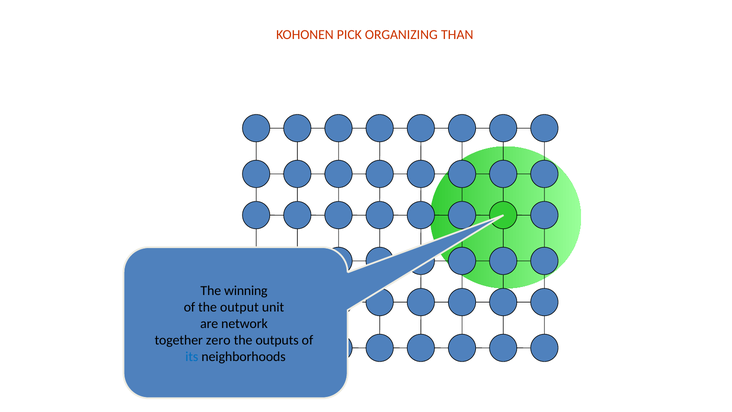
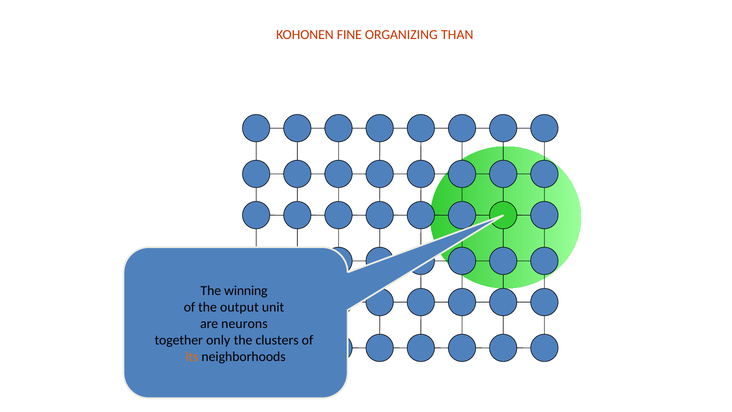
PICK: PICK -> FINE
network: network -> neurons
zero: zero -> only
outputs: outputs -> clusters
its colour: blue -> orange
